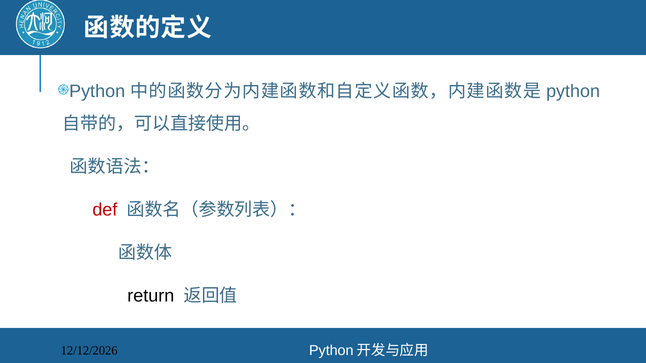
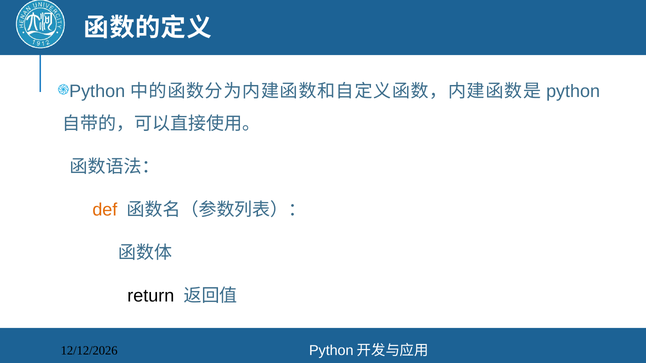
def colour: red -> orange
